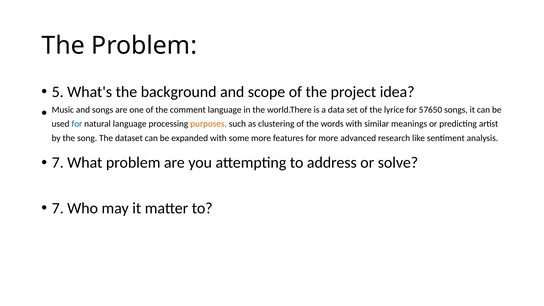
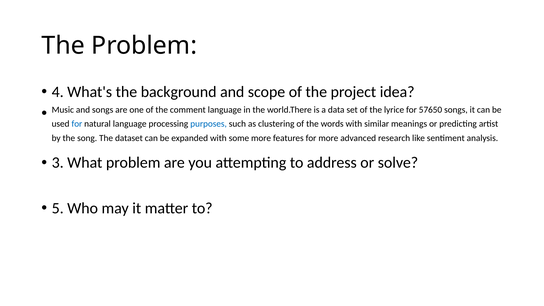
5: 5 -> 4
purposes colour: orange -> blue
7 at (58, 163): 7 -> 3
7 at (58, 208): 7 -> 5
